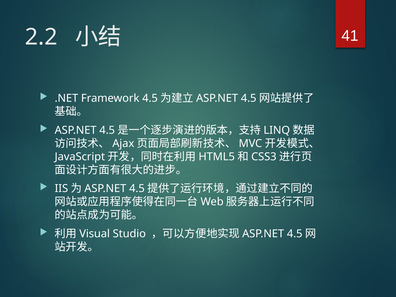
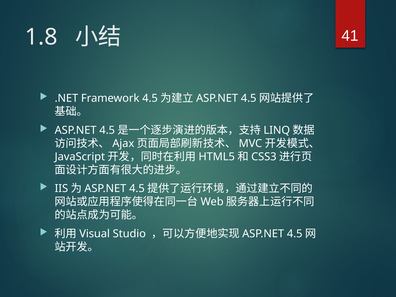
2.2: 2.2 -> 1.8
